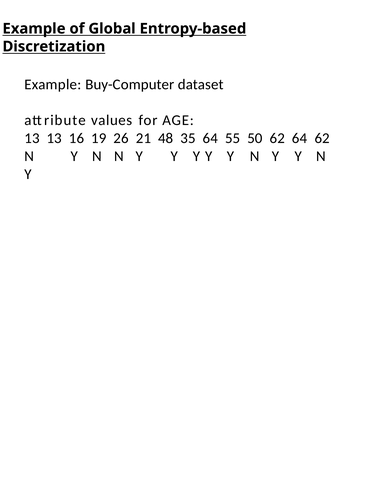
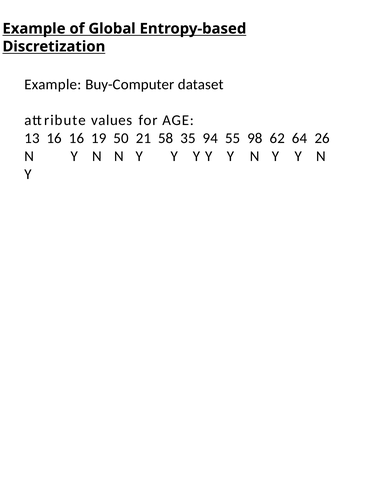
13 13: 13 -> 16
26: 26 -> 50
48: 48 -> 58
35 64: 64 -> 94
50: 50 -> 98
64 62: 62 -> 26
